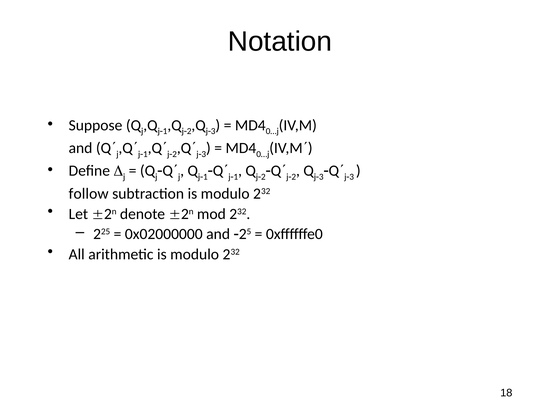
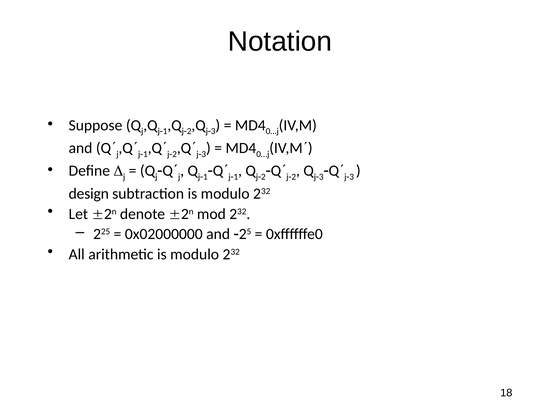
follow: follow -> design
